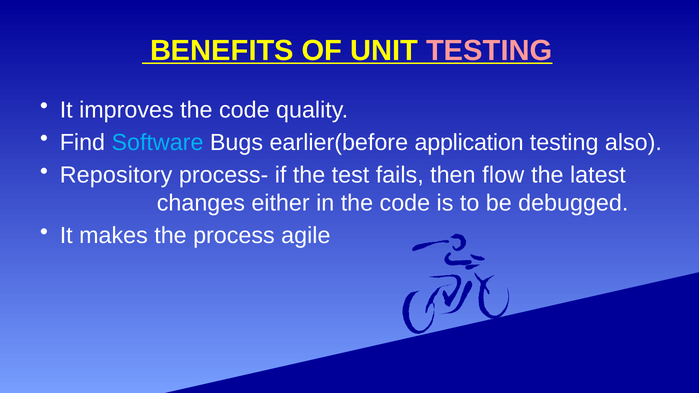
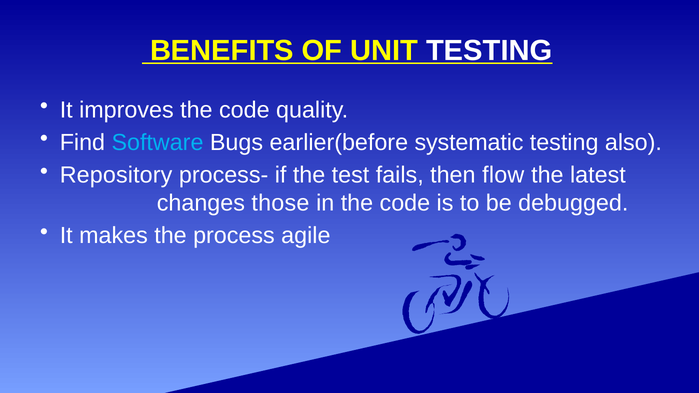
TESTING at (489, 51) colour: pink -> white
application: application -> systematic
either: either -> those
